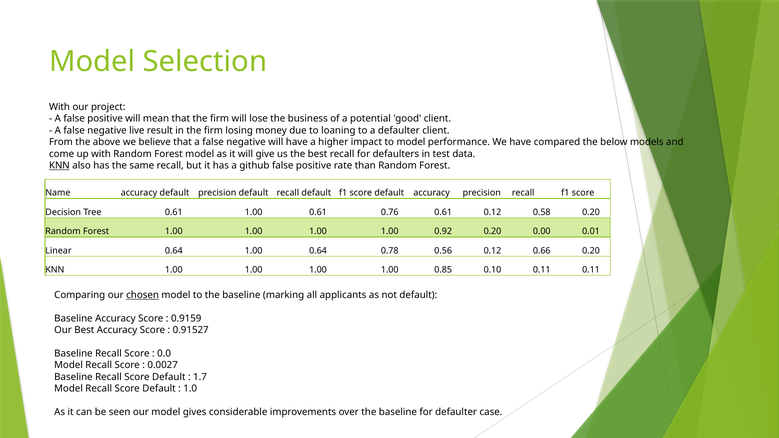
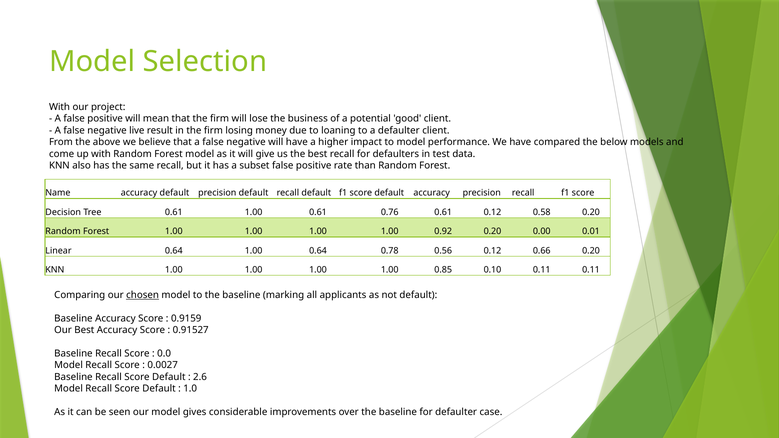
KNN at (59, 166) underline: present -> none
github: github -> subset
1.7: 1.7 -> 2.6
